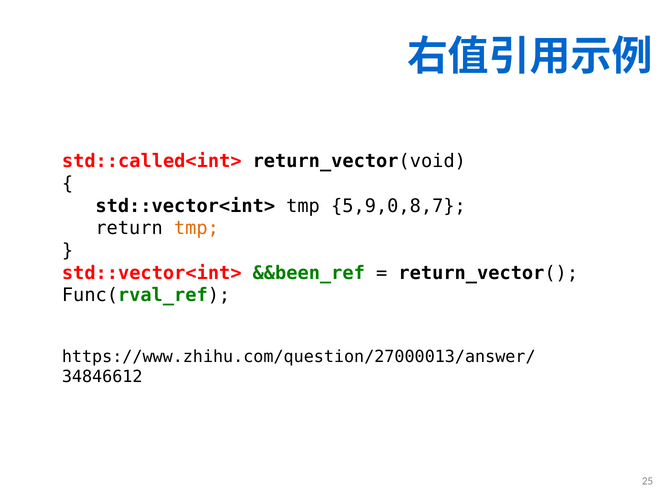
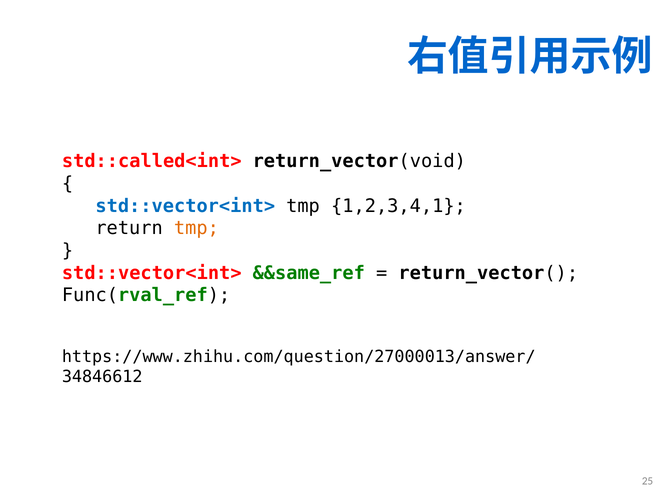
std::vector<int> at (185, 206) colour: black -> blue
5,9,0,8,7: 5,9,0,8,7 -> 1,2,3,4,1
&&been_ref: &&been_ref -> &&same_ref
